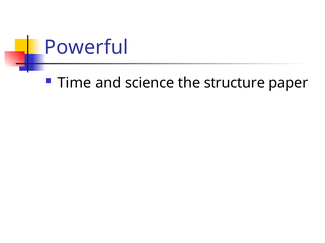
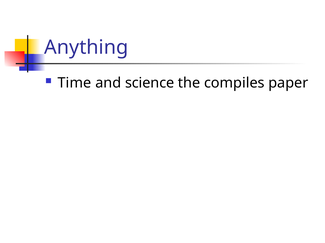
Powerful: Powerful -> Anything
structure: structure -> compiles
